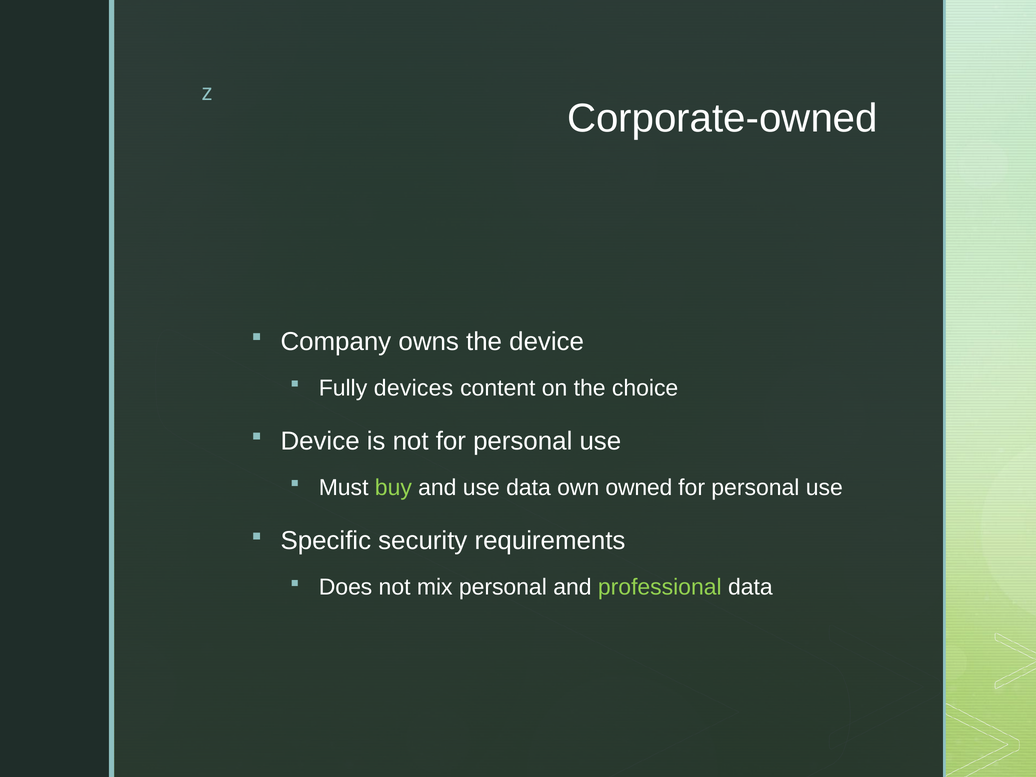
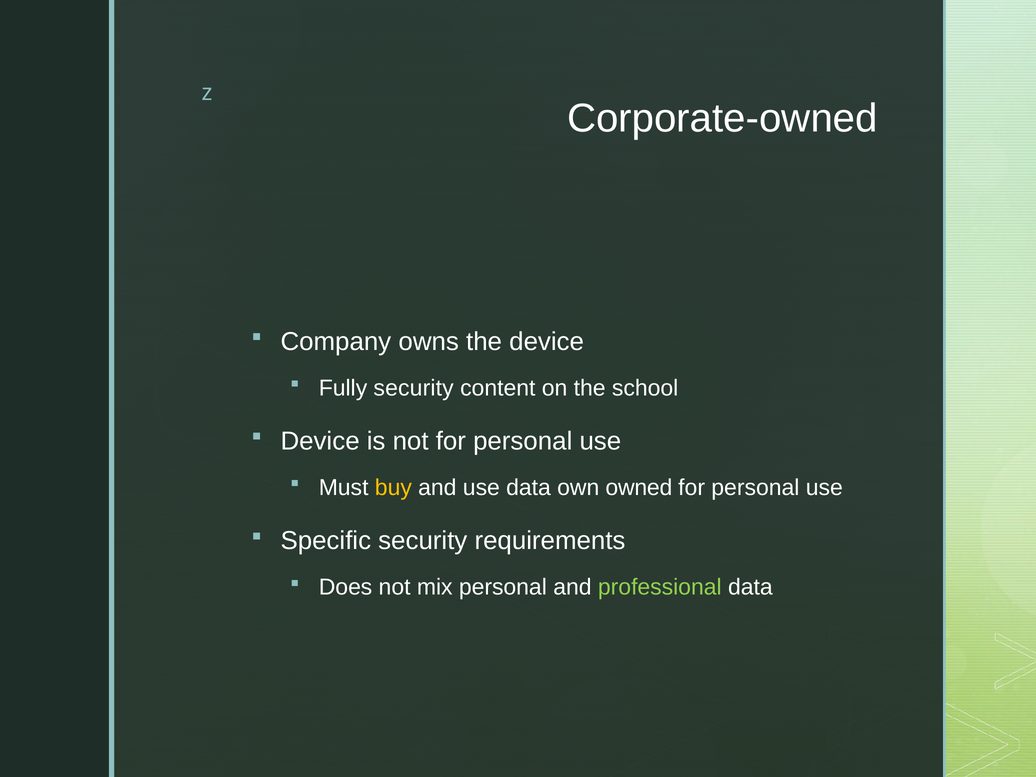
Fully devices: devices -> security
choice: choice -> school
buy colour: light green -> yellow
